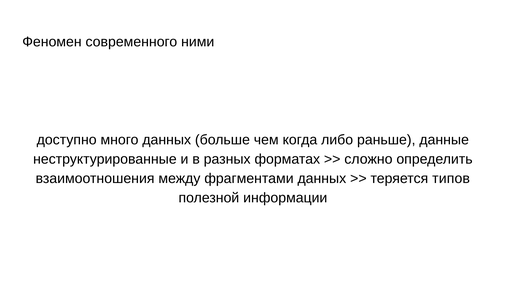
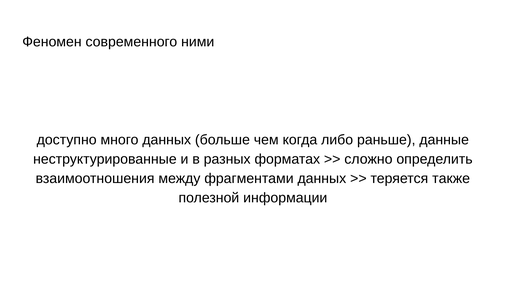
типов: типов -> также
